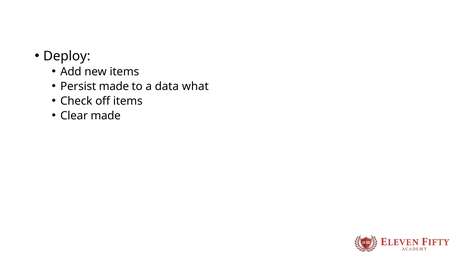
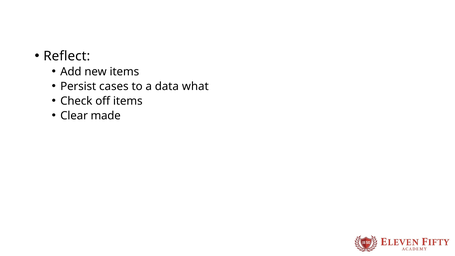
Deploy: Deploy -> Reflect
Persist made: made -> cases
